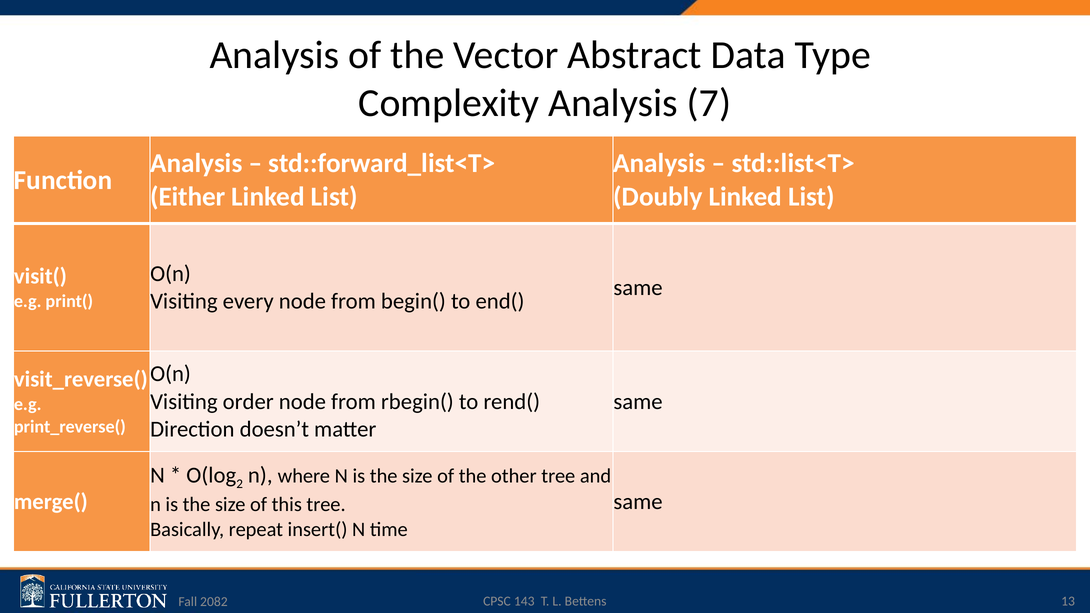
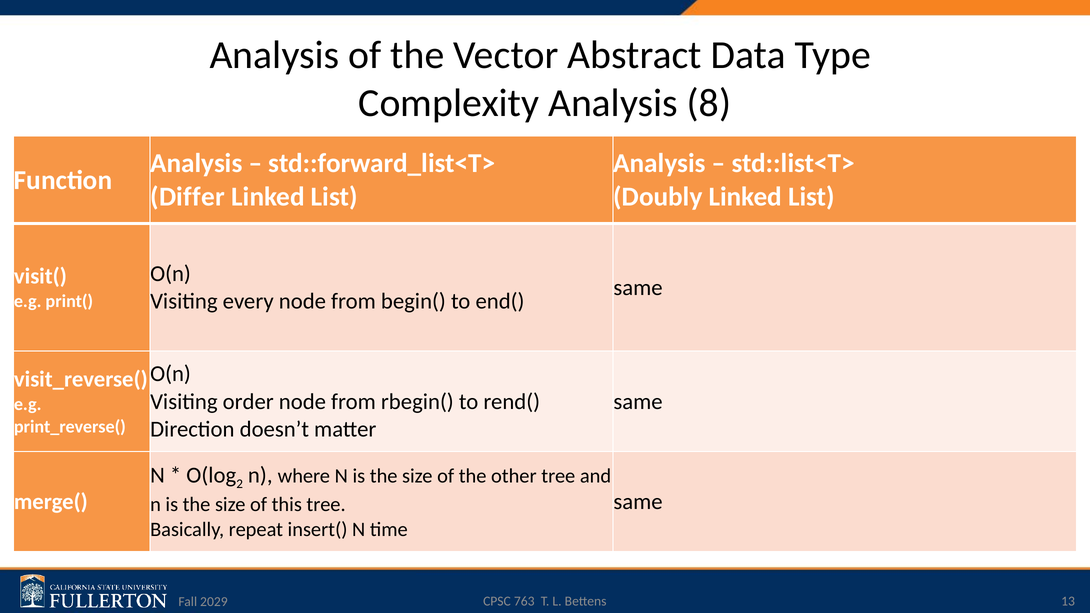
7: 7 -> 8
Either: Either -> Differ
143: 143 -> 763
2082: 2082 -> 2029
